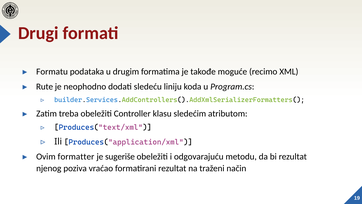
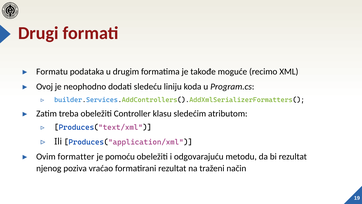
Rute: Rute -> Ovoj
sugeriše: sugeriše -> pomoću
